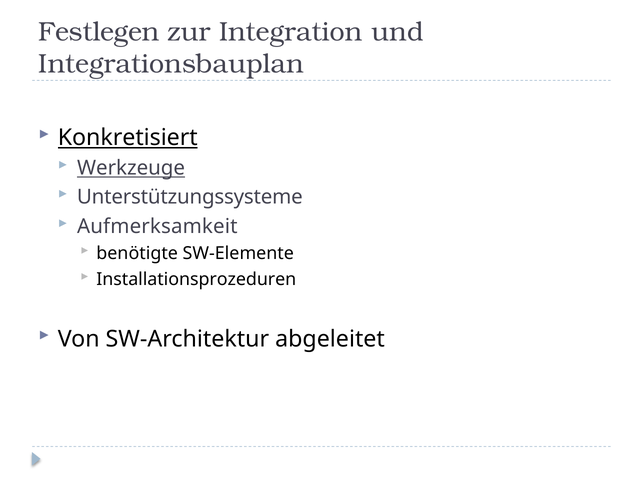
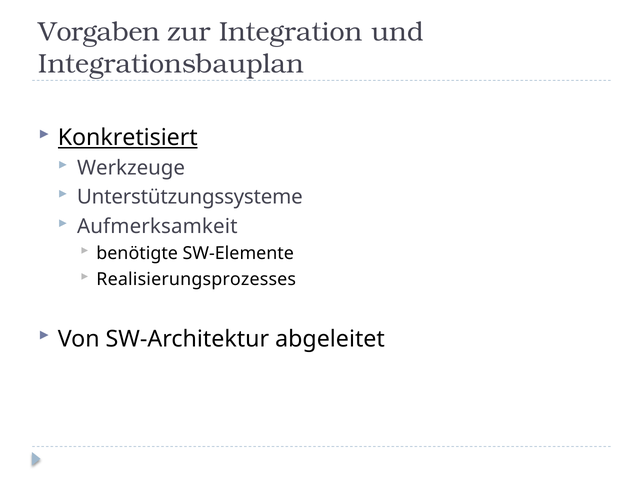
Festlegen: Festlegen -> Vorgaben
Werkzeuge underline: present -> none
Installationsprozeduren: Installationsprozeduren -> Realisierungsprozesses
